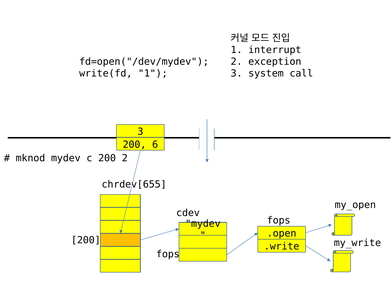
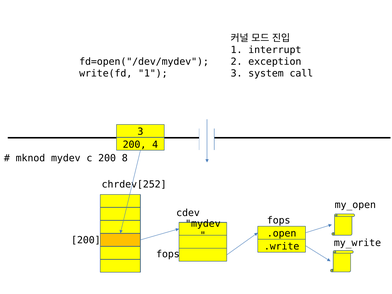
6: 6 -> 4
200 2: 2 -> 8
chrdev[655: chrdev[655 -> chrdev[252
